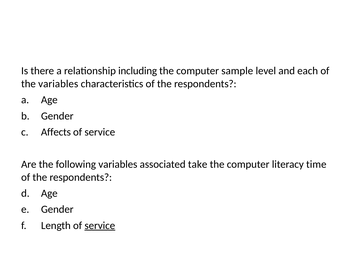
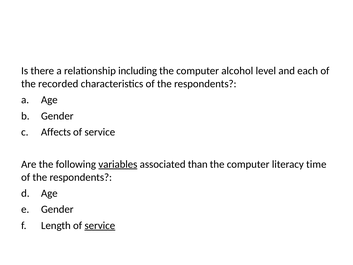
sample: sample -> alcohol
the variables: variables -> recorded
variables at (118, 164) underline: none -> present
take: take -> than
